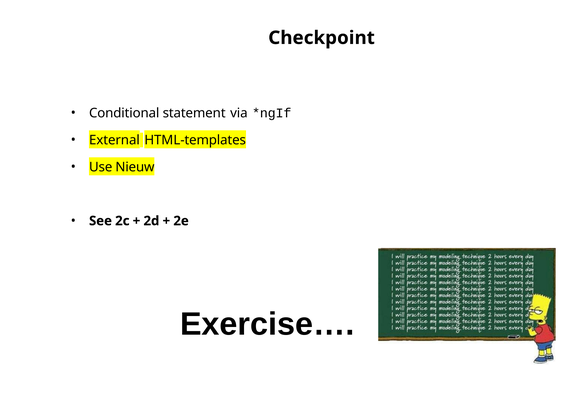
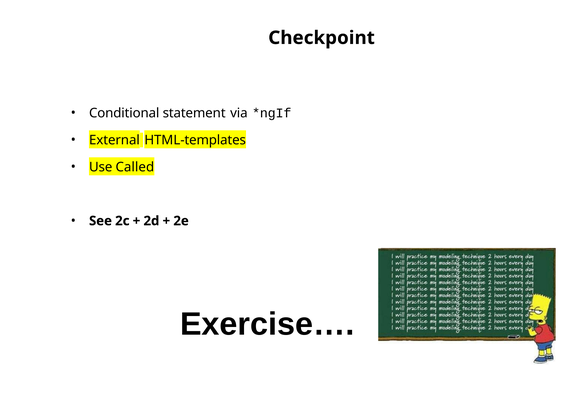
Nieuw: Nieuw -> Called
